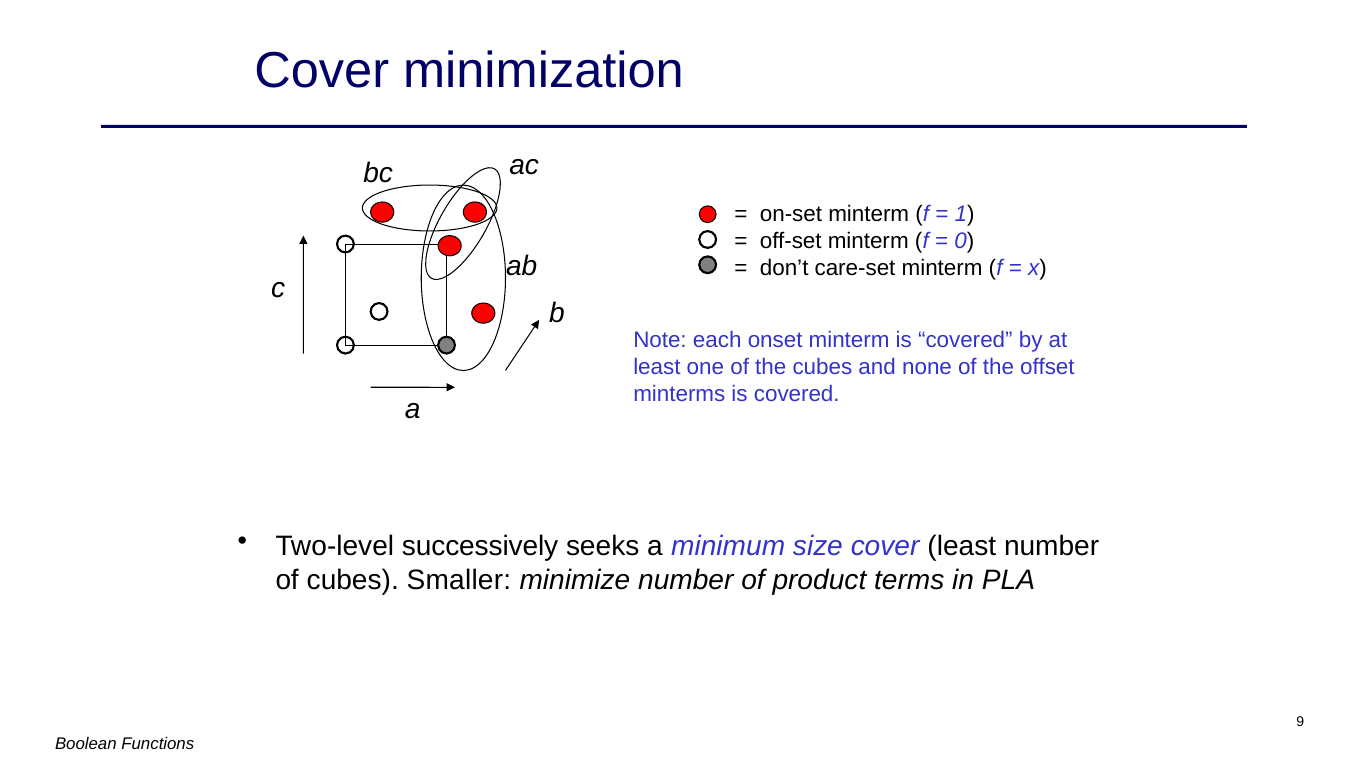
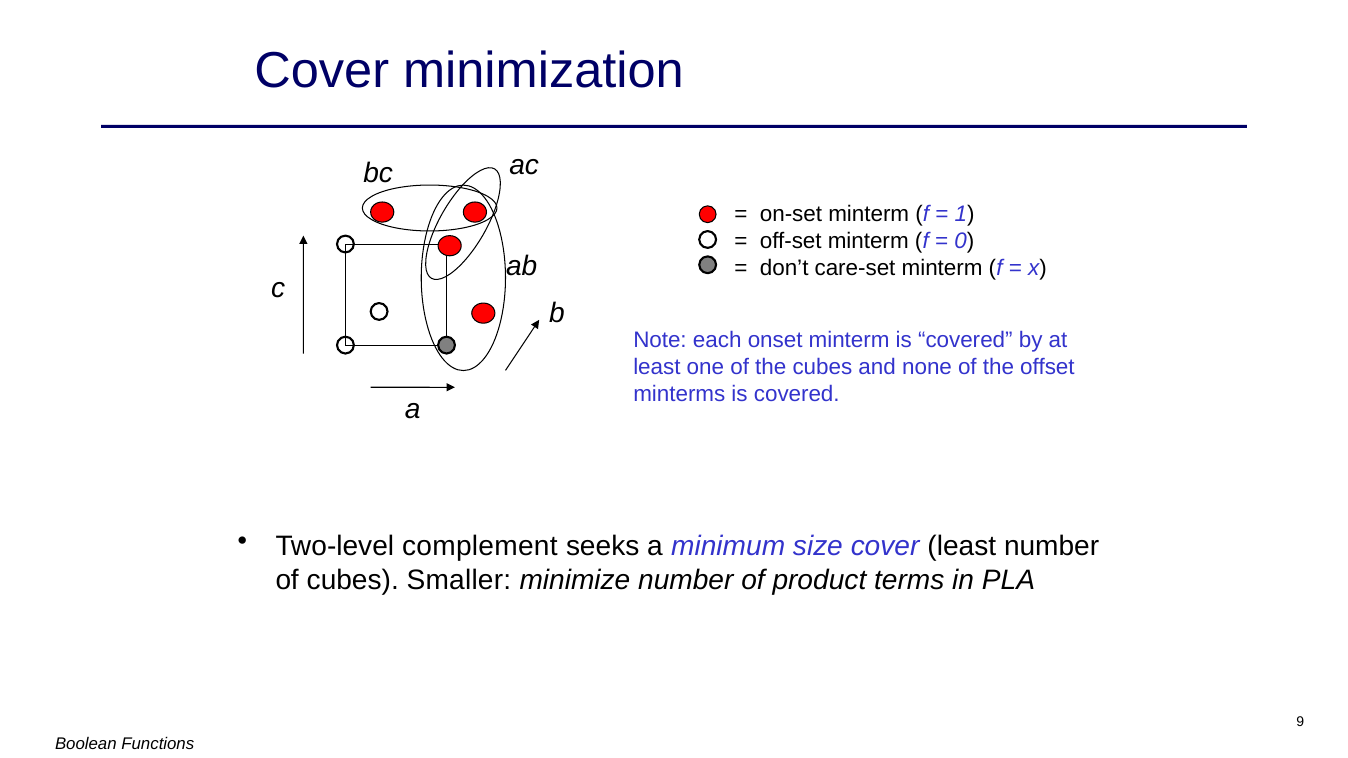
successively: successively -> complement
